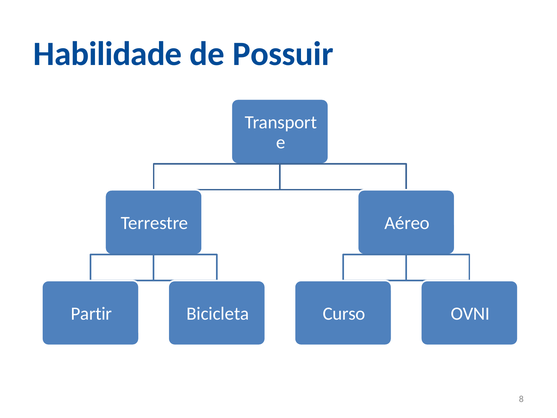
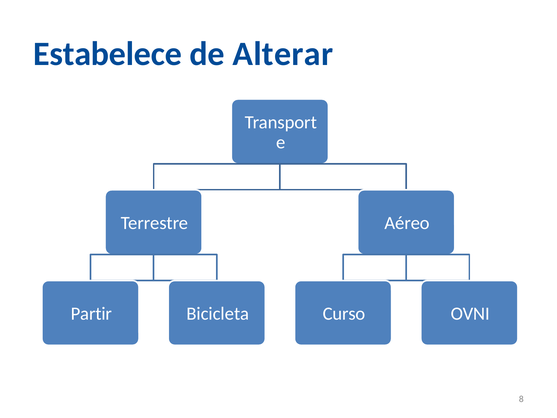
Habilidade: Habilidade -> Estabelece
Possuir: Possuir -> Alterar
